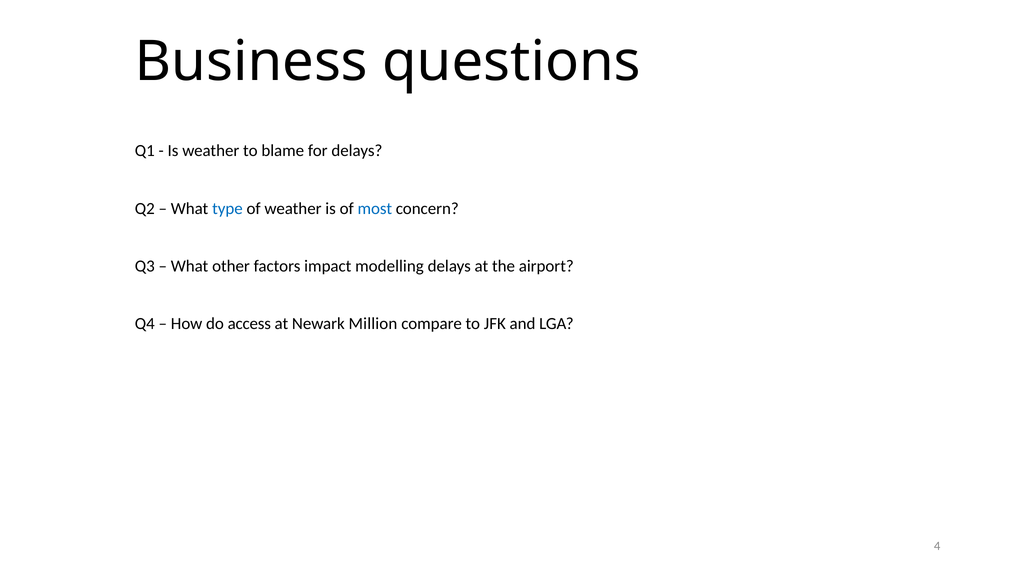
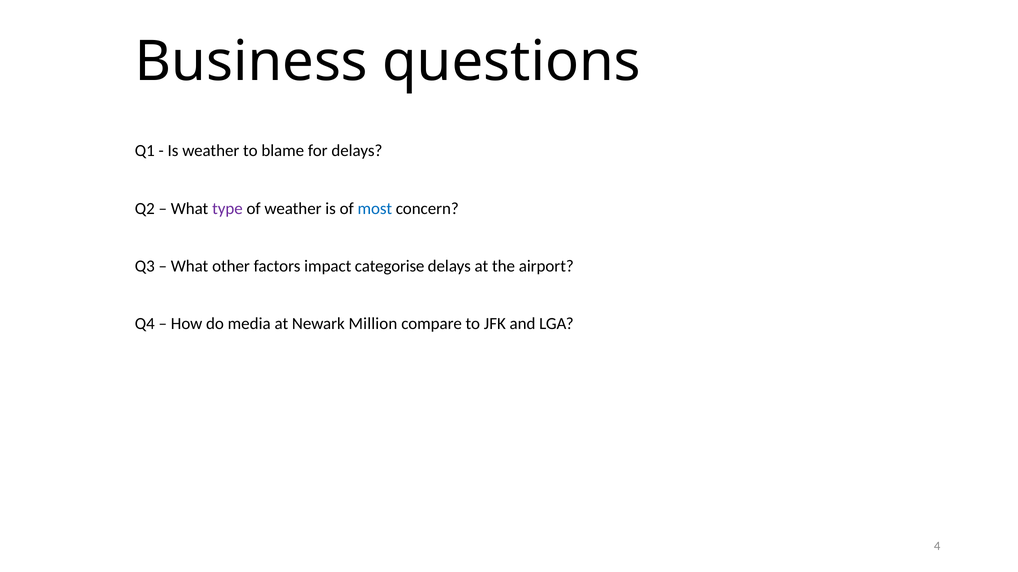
type colour: blue -> purple
modelling: modelling -> categorise
access: access -> media
